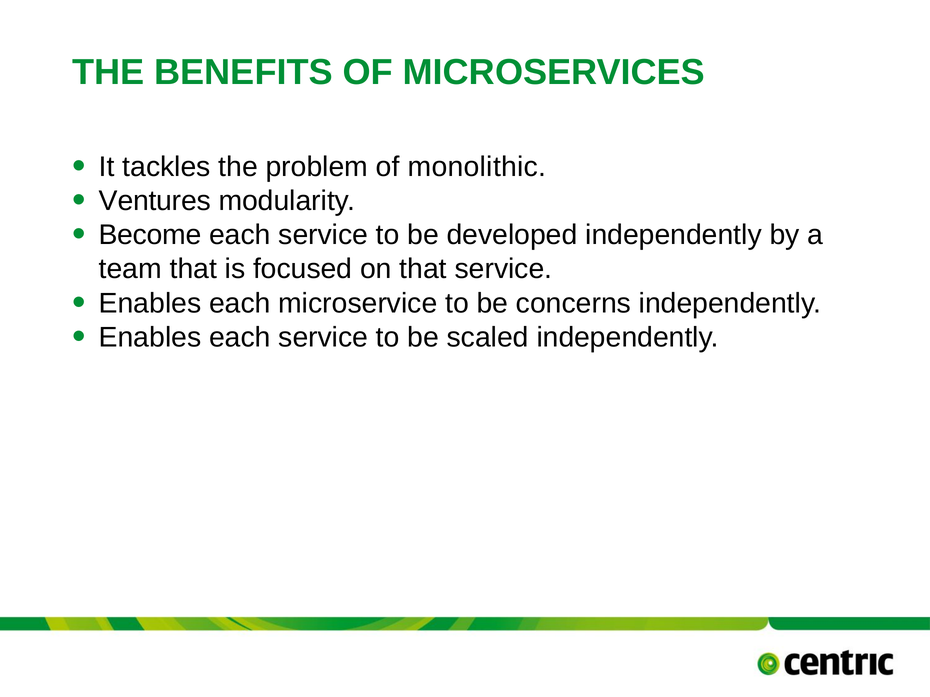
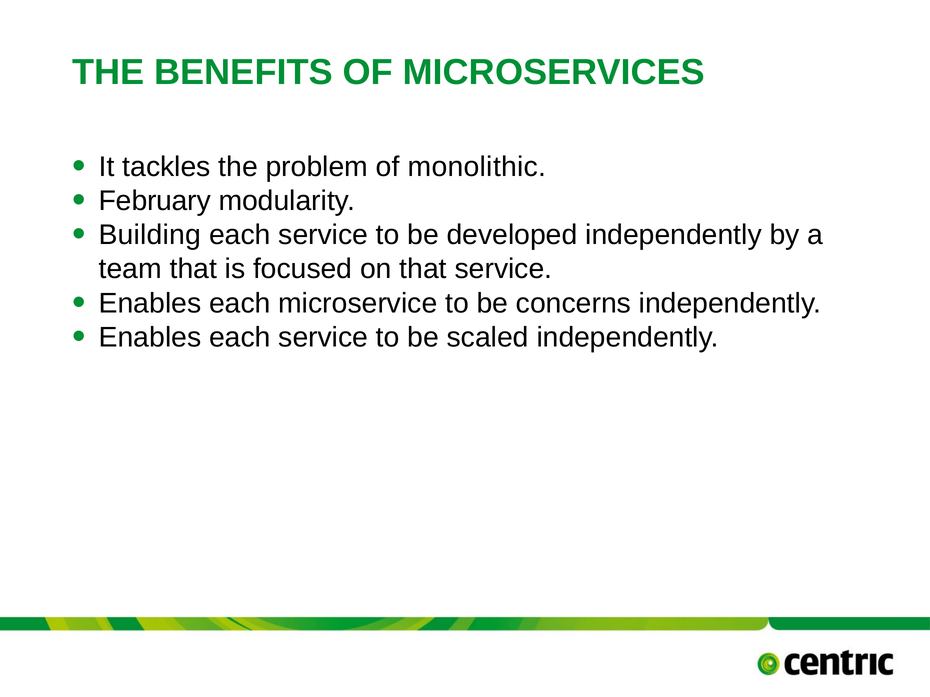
Ventures: Ventures -> February
Become: Become -> Building
